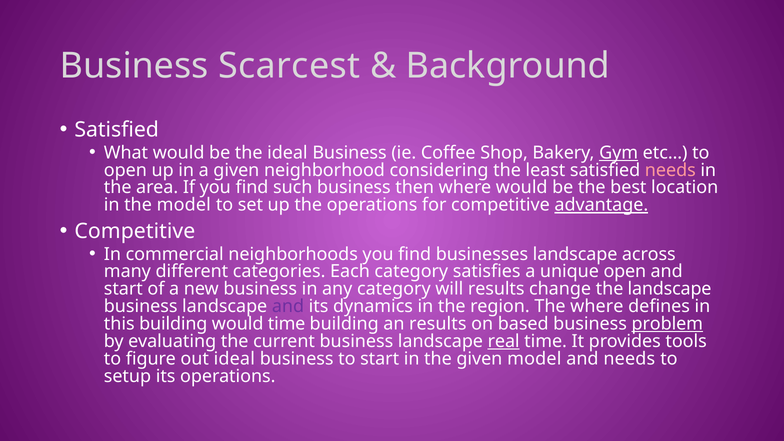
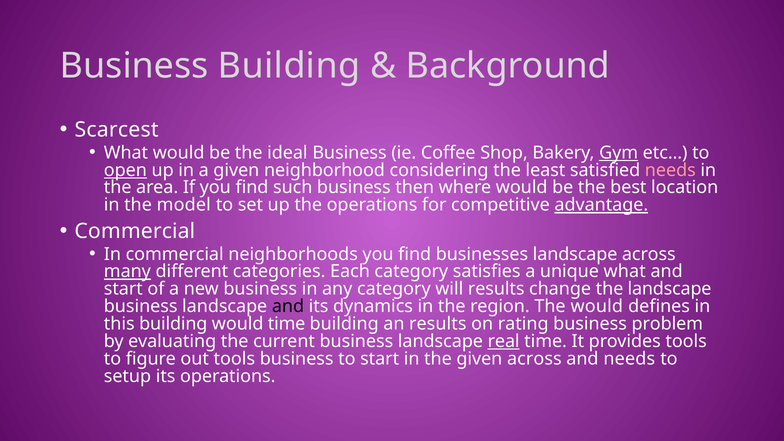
Business Scarcest: Scarcest -> Building
Satisfied at (117, 130): Satisfied -> Scarcest
open at (125, 170) underline: none -> present
Competitive at (135, 231): Competitive -> Commercial
many underline: none -> present
unique open: open -> what
and at (288, 306) colour: purple -> black
The where: where -> would
based: based -> rating
problem underline: present -> none
out ideal: ideal -> tools
given model: model -> across
